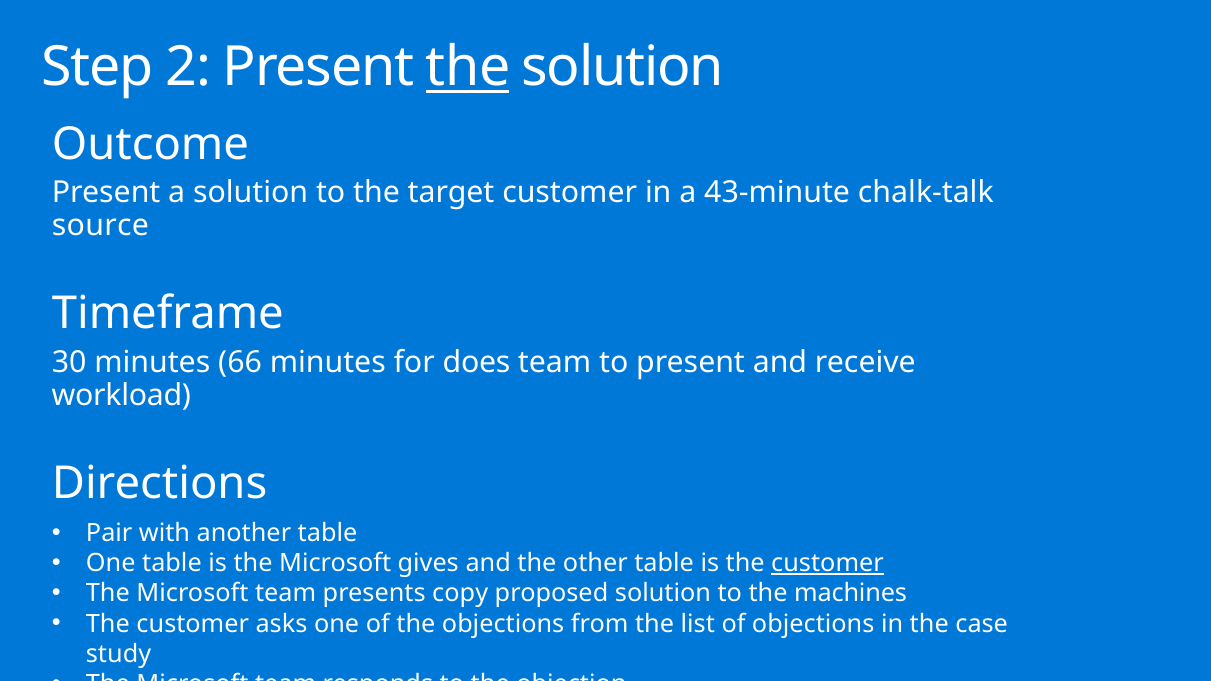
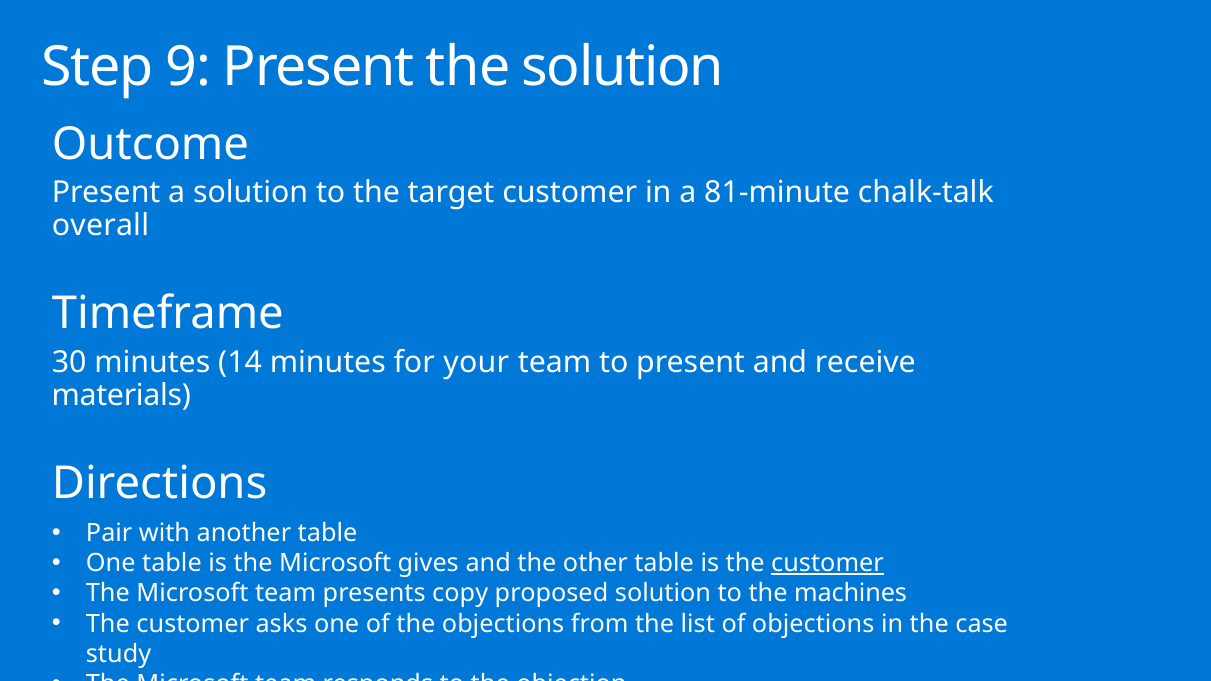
2: 2 -> 9
the at (468, 68) underline: present -> none
43-minute: 43-minute -> 81-minute
source: source -> overall
66: 66 -> 14
does: does -> your
workload: workload -> materials
